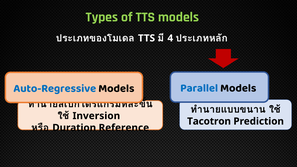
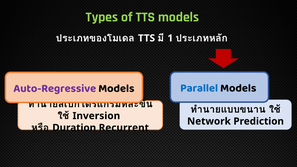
4: 4 -> 1
Auto-Regressive colour: blue -> purple
Tacotron: Tacotron -> Network
Reference: Reference -> Recurrent
